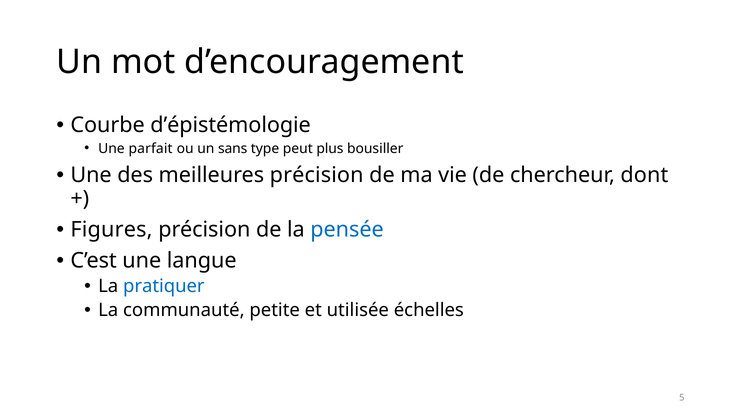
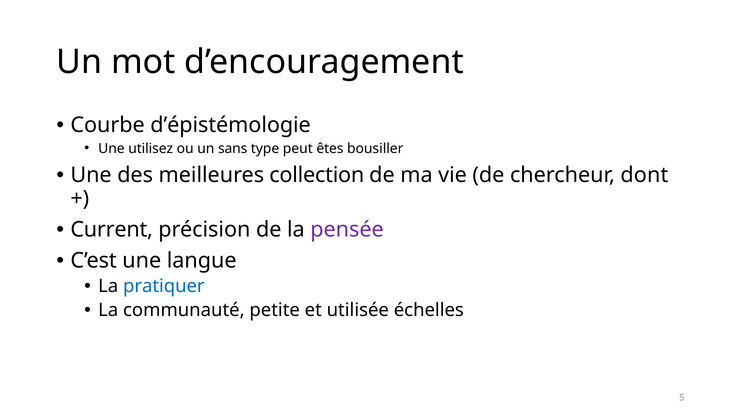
parfait: parfait -> utilisez
plus: plus -> êtes
meilleures précision: précision -> collection
Figures: Figures -> Current
pensée colour: blue -> purple
